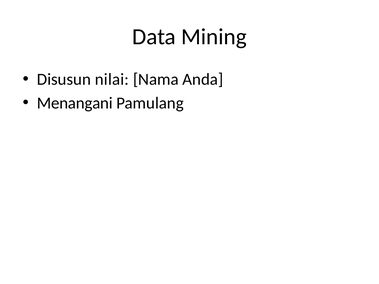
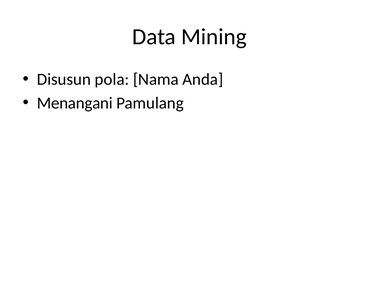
nilai: nilai -> pola
